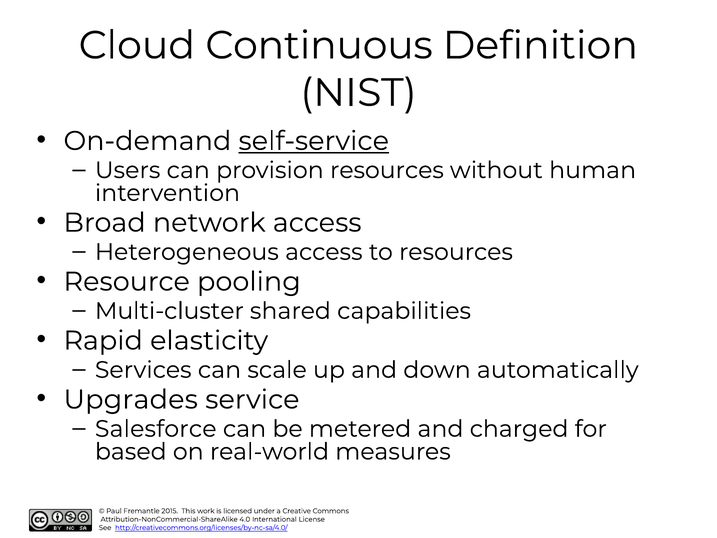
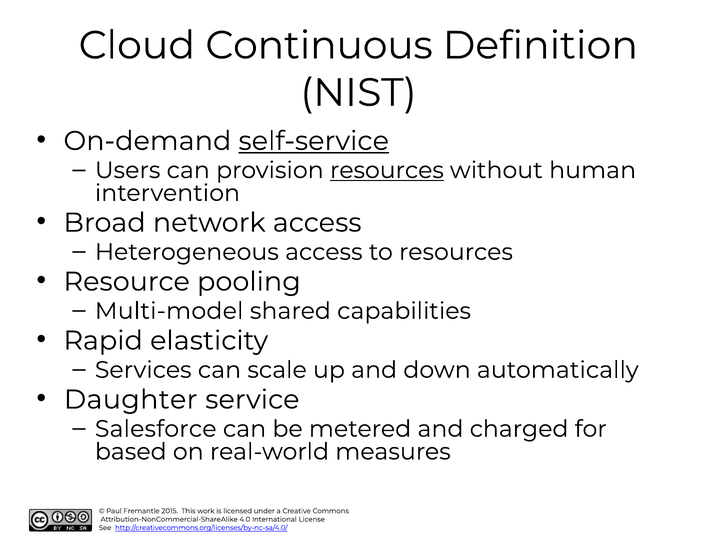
resources at (387, 170) underline: none -> present
Multi-cluster: Multi-cluster -> Multi-model
Upgrades: Upgrades -> Daughter
